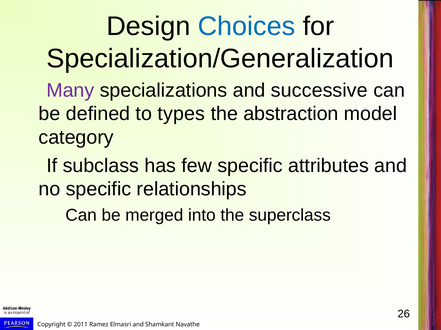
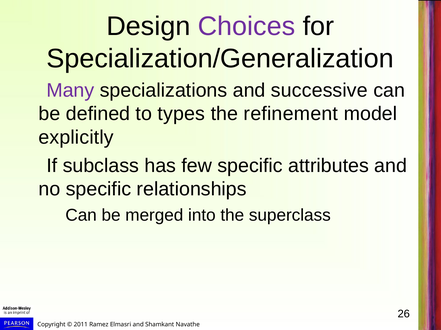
Choices colour: blue -> purple
abstraction: abstraction -> refinement
category: category -> explicitly
